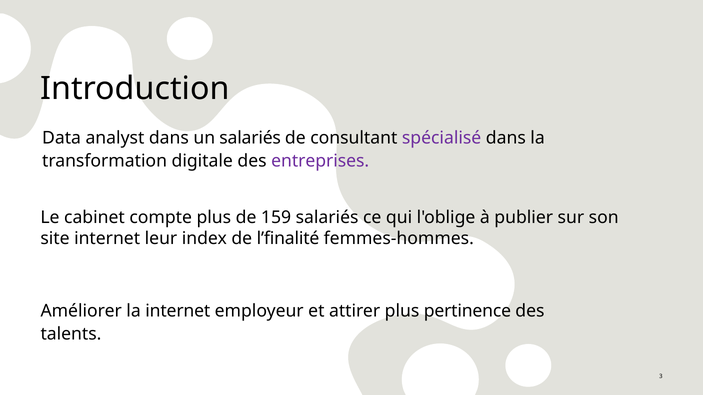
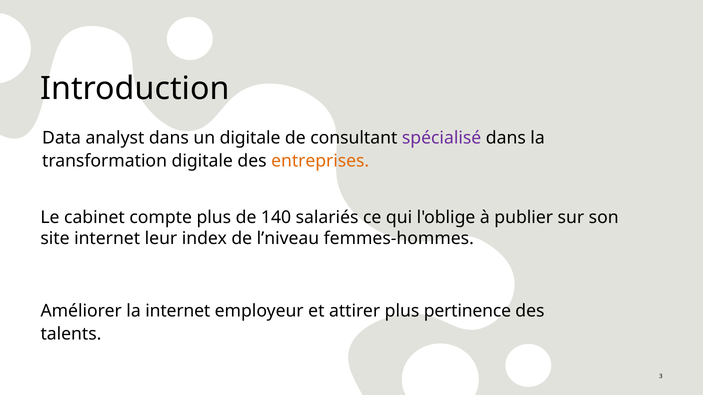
un salariés: salariés -> digitale
entreprises colour: purple -> orange
159: 159 -> 140
l’finalité: l’finalité -> l’niveau
